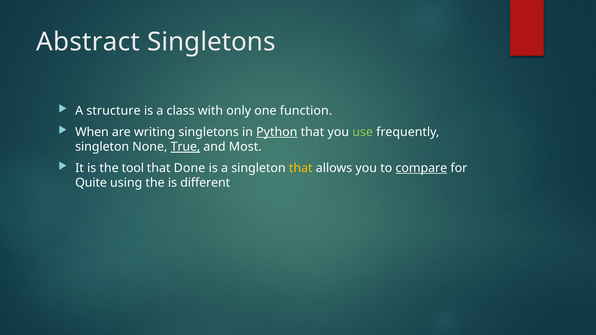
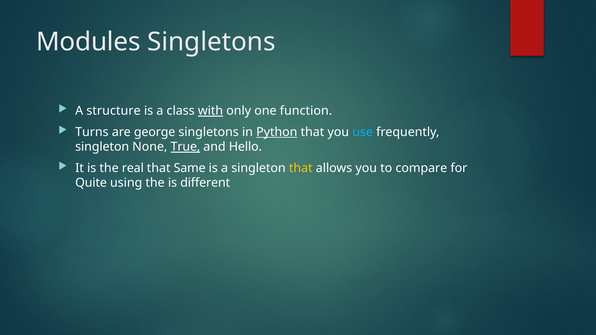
Abstract: Abstract -> Modules
with underline: none -> present
When: When -> Turns
writing: writing -> george
use colour: light green -> light blue
Most: Most -> Hello
tool: tool -> real
Done: Done -> Same
compare underline: present -> none
